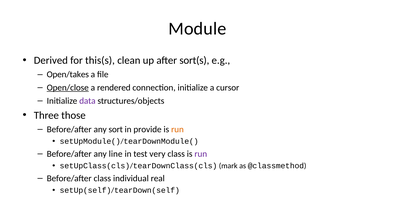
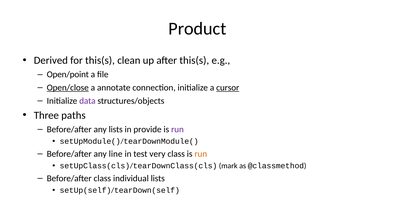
Module: Module -> Product
after sort(s: sort(s -> this(s
Open/takes: Open/takes -> Open/point
rendered: rendered -> annotate
cursor underline: none -> present
those: those -> paths
any sort: sort -> lists
run at (177, 129) colour: orange -> purple
run at (201, 154) colour: purple -> orange
individual real: real -> lists
